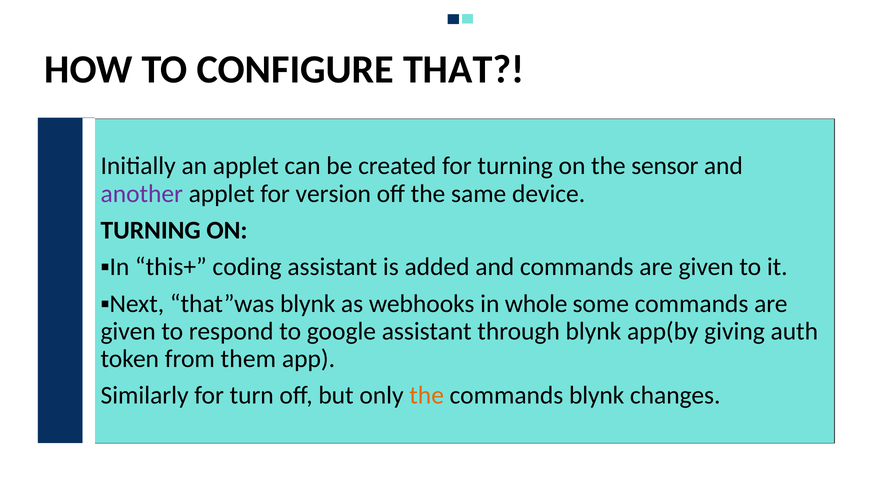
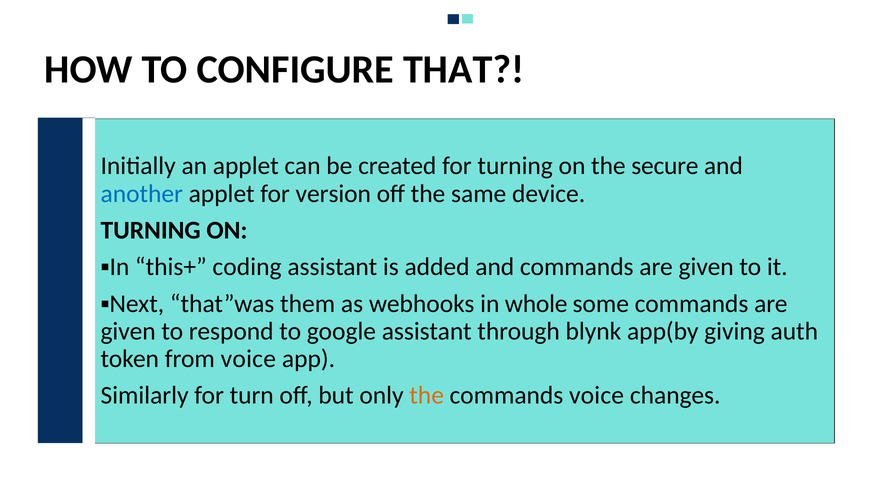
sensor: sensor -> secure
another colour: purple -> blue
that”was blynk: blynk -> them
from them: them -> voice
commands blynk: blynk -> voice
